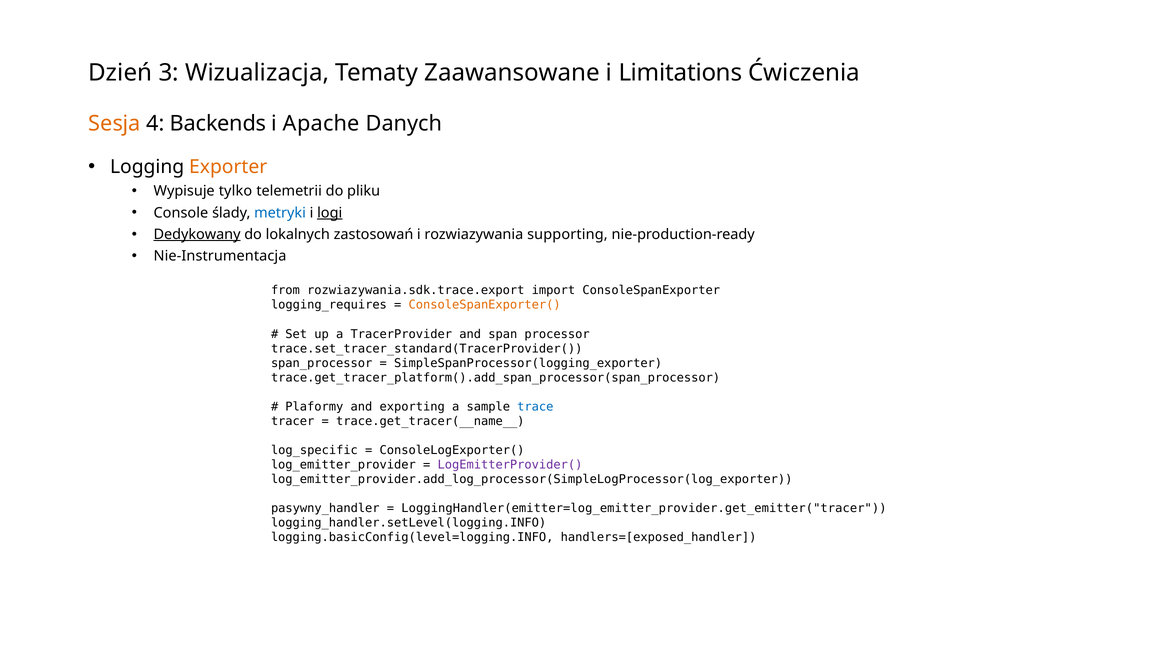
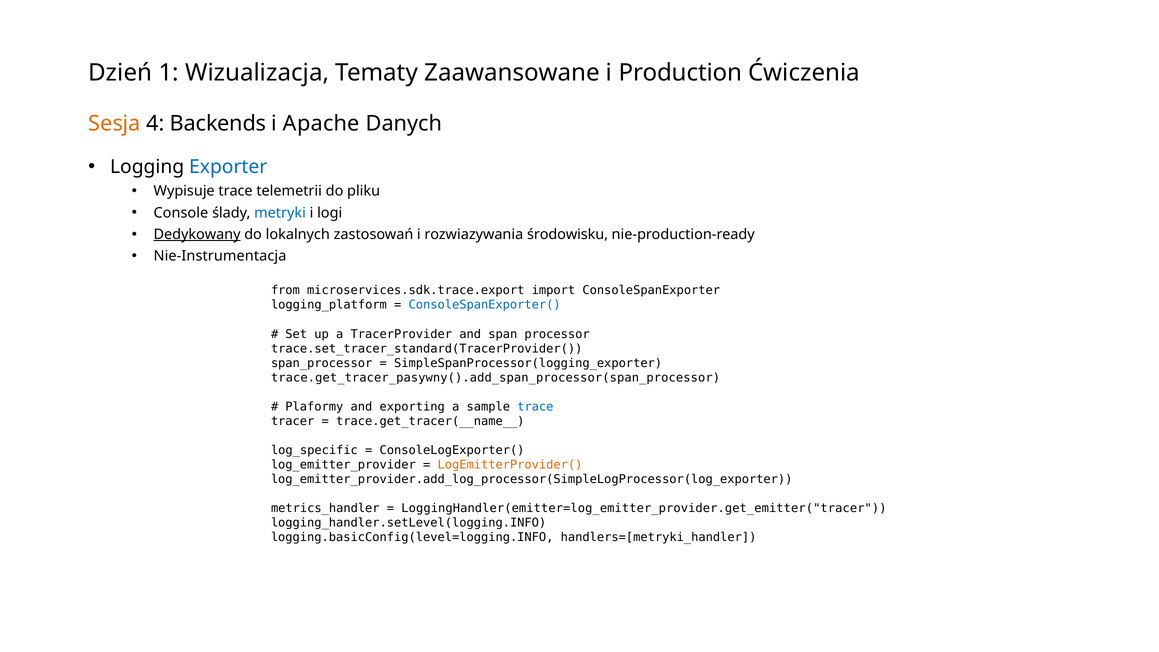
3: 3 -> 1
Limitations: Limitations -> Production
Exporter colour: orange -> blue
Wypisuje tylko: tylko -> trace
logi underline: present -> none
supporting: supporting -> środowisku
rozwiazywania.sdk.trace.export: rozwiazywania.sdk.trace.export -> microservices.sdk.trace.export
logging_requires: logging_requires -> logging_platform
ConsoleSpanExporter( colour: orange -> blue
trace.get_tracer_platform().add_span_processor(span_processor: trace.get_tracer_platform().add_span_processor(span_processor -> trace.get_tracer_pasywny().add_span_processor(span_processor
LogEmitterProvider( colour: purple -> orange
pasywny_handler: pasywny_handler -> metrics_handler
handlers=[exposed_handler: handlers=[exposed_handler -> handlers=[metryki_handler
